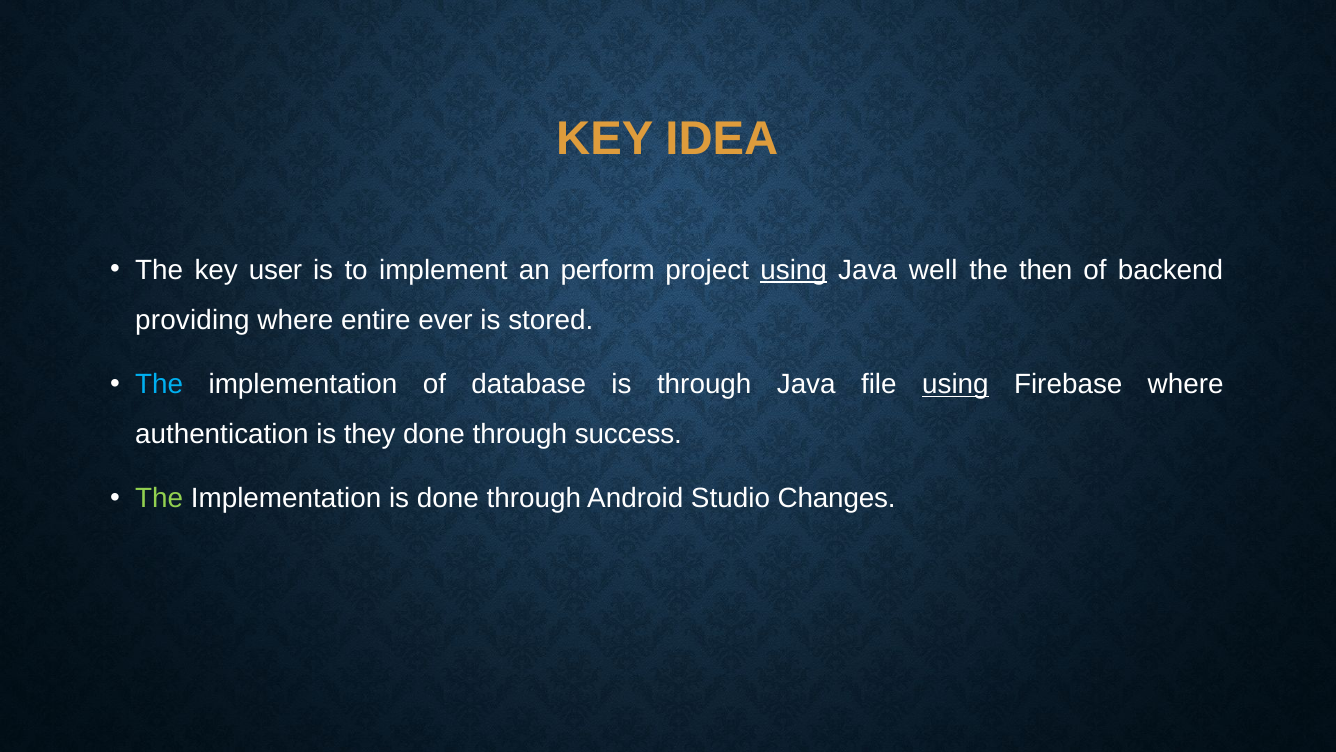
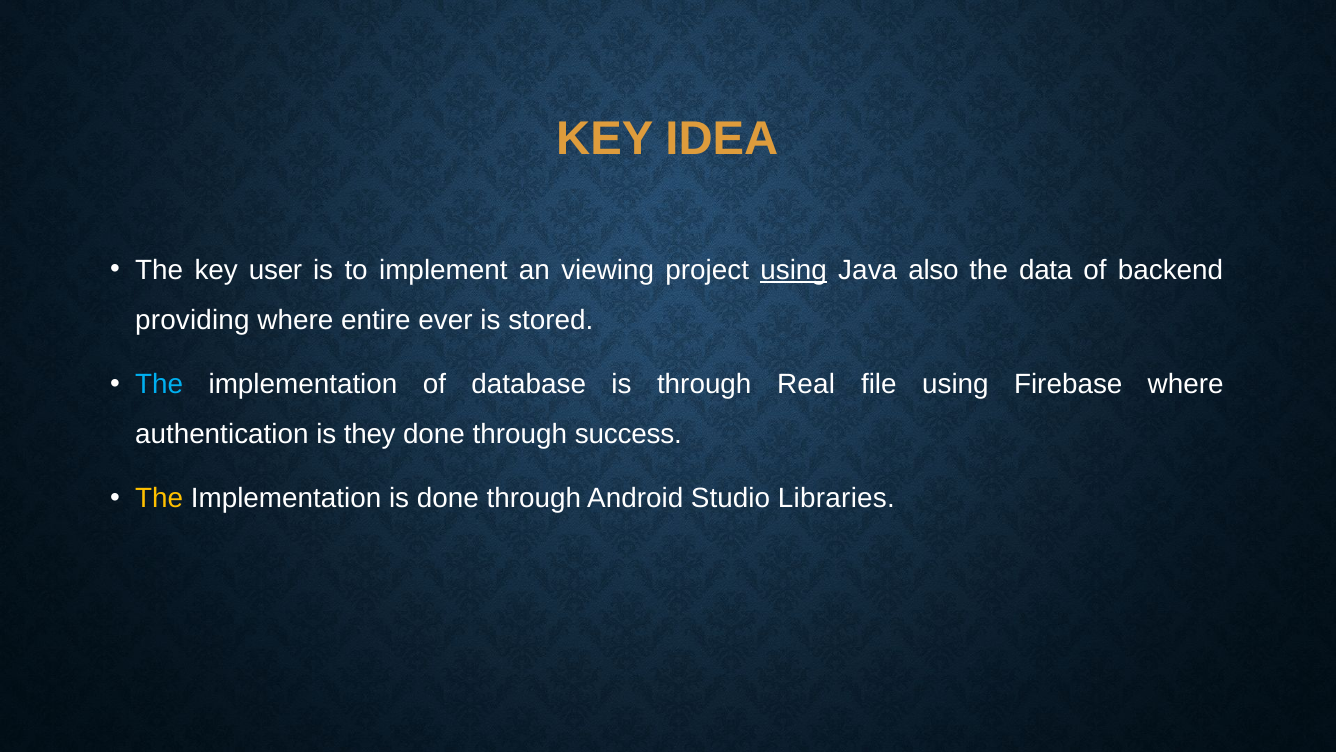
perform: perform -> viewing
well: well -> also
then: then -> data
through Java: Java -> Real
using at (955, 384) underline: present -> none
The at (159, 498) colour: light green -> yellow
Changes: Changes -> Libraries
